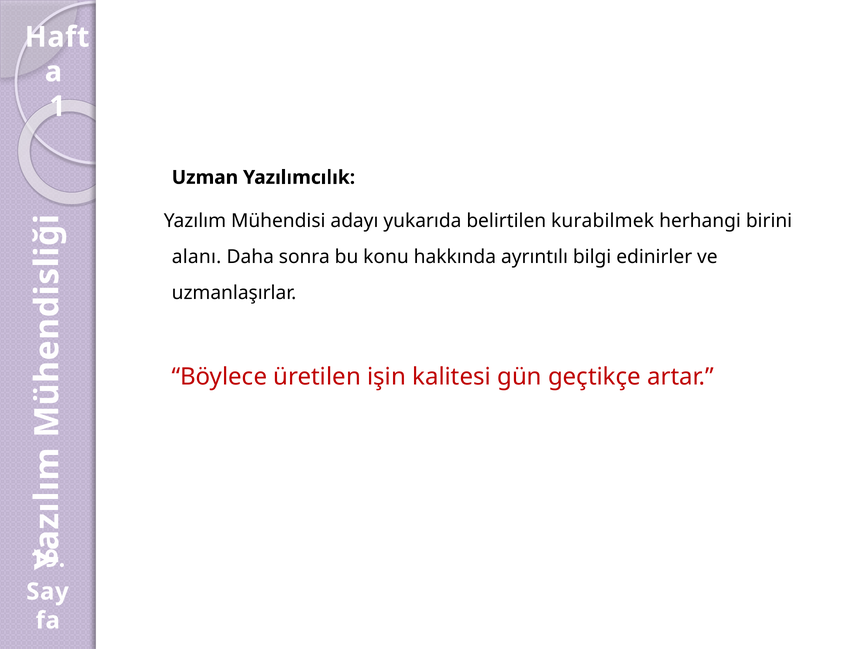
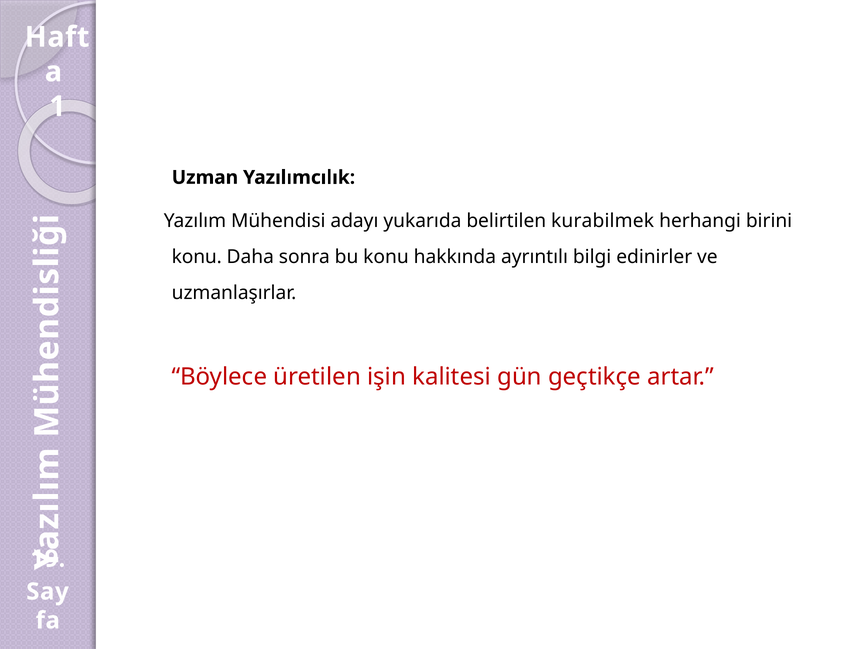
alanı at (197, 257): alanı -> konu
